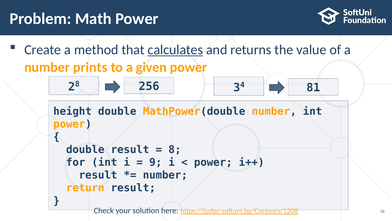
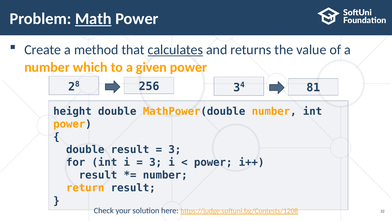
Math underline: none -> present
prints: prints -> which
8 at (175, 149): 8 -> 3
9 at (156, 162): 9 -> 3
